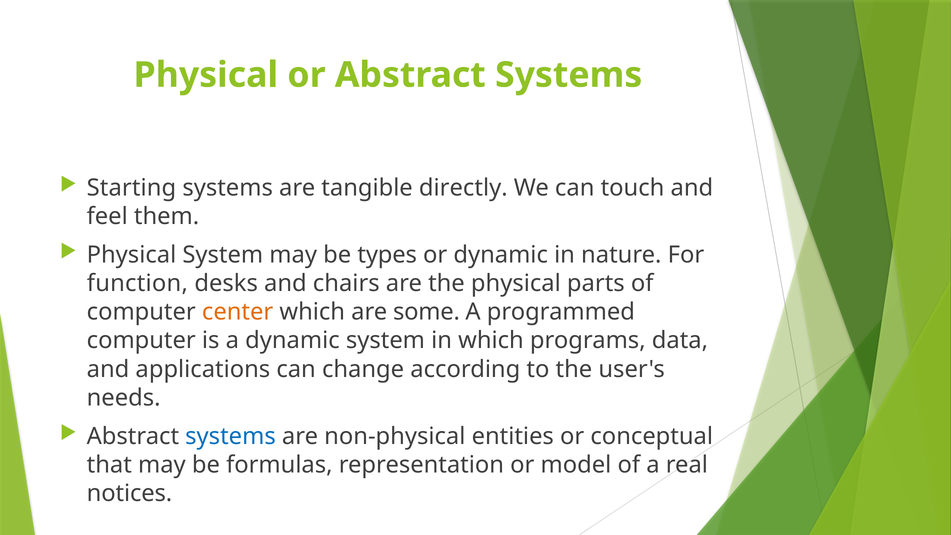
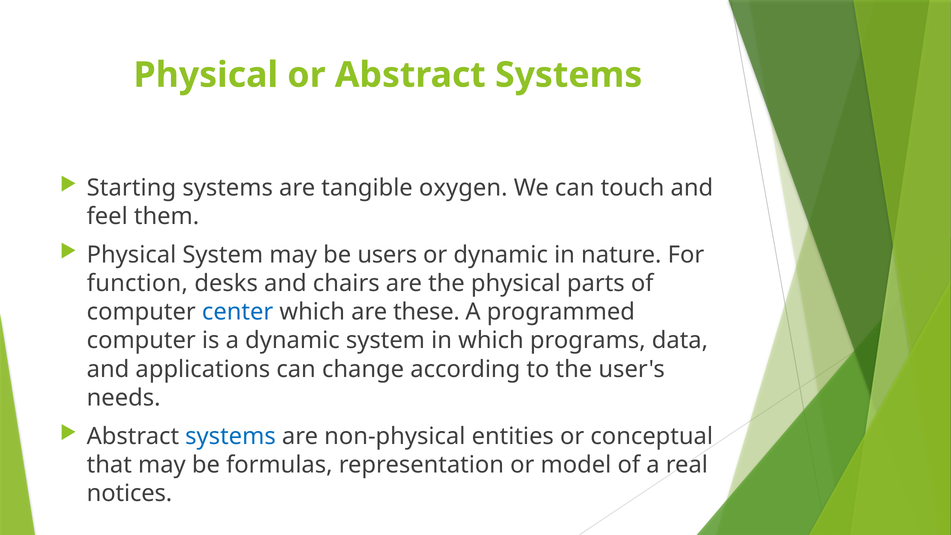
directly: directly -> oxygen
types: types -> users
center colour: orange -> blue
some: some -> these
